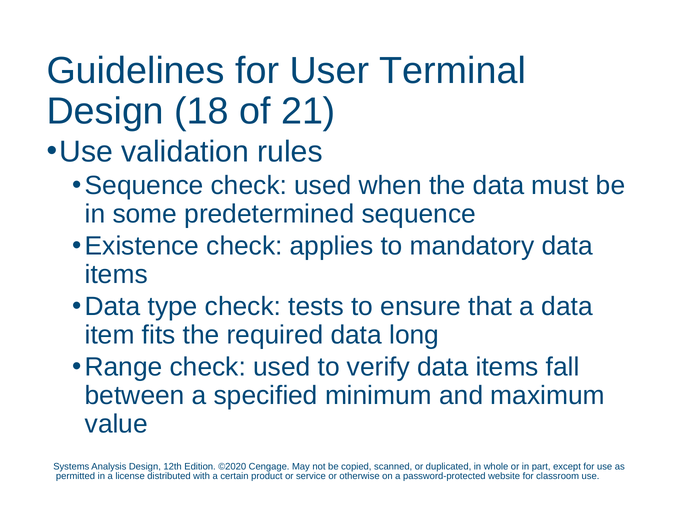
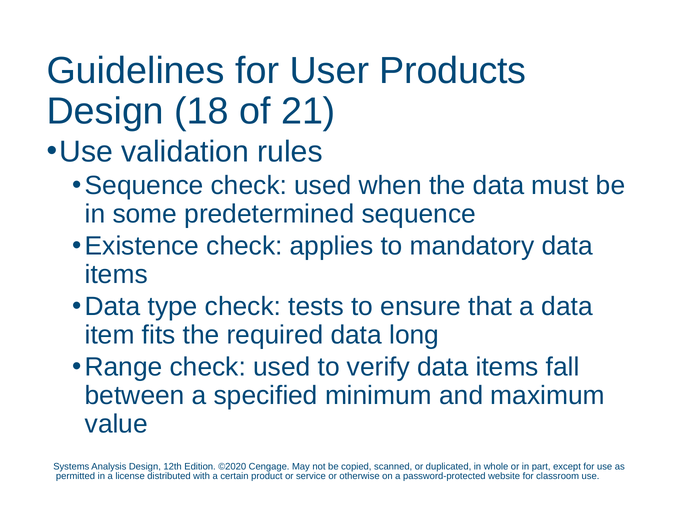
Terminal: Terminal -> Products
